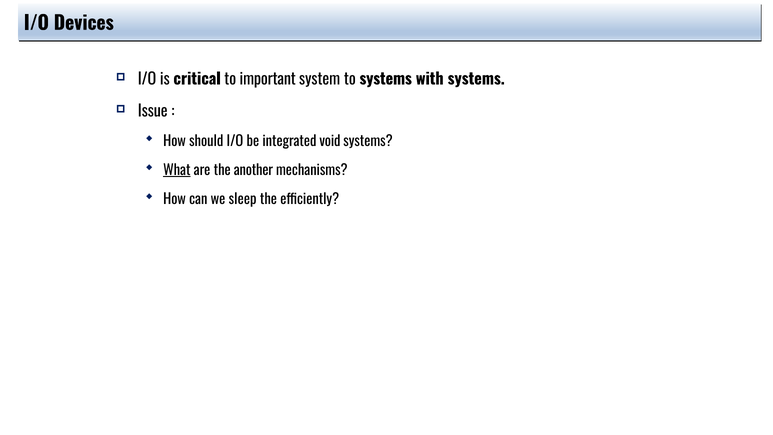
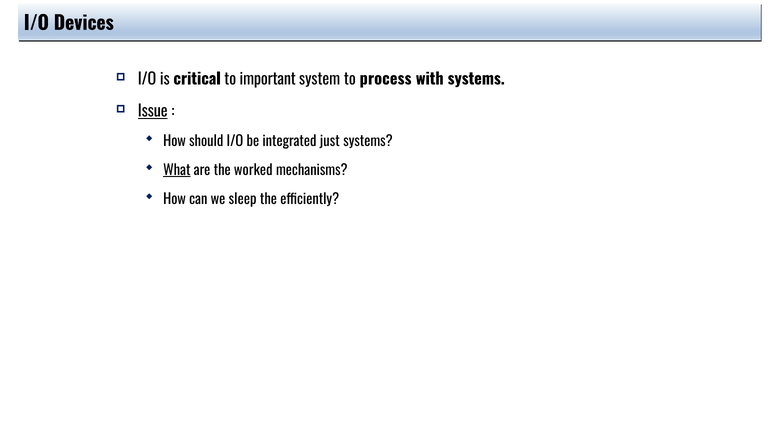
to systems: systems -> process
Issue underline: none -> present
void: void -> just
another: another -> worked
